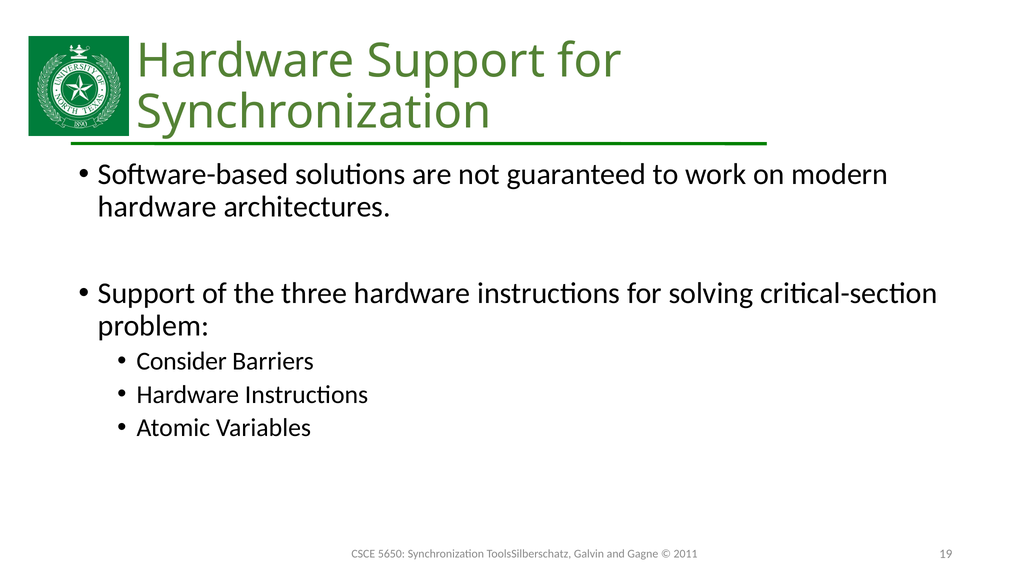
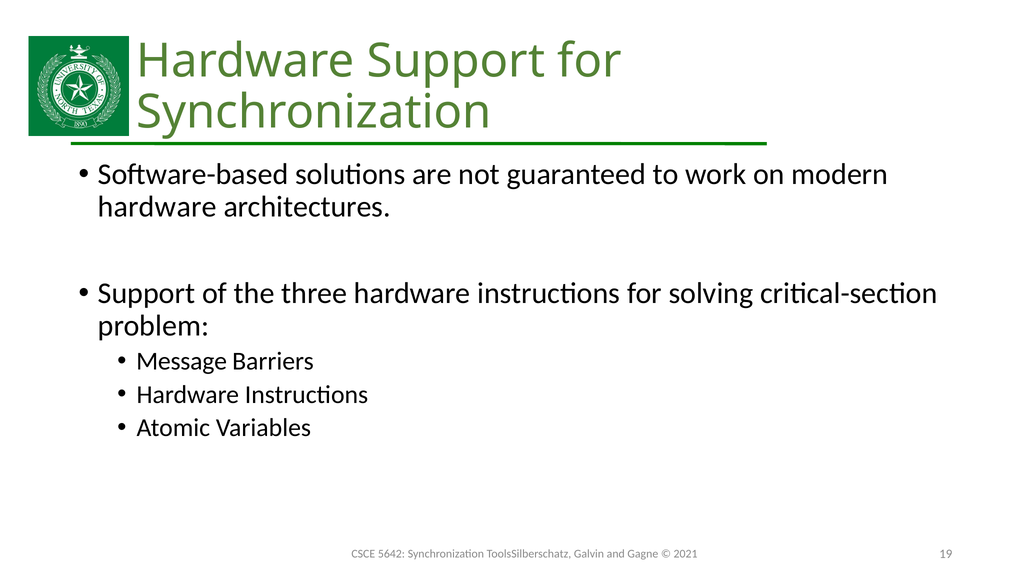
Consider: Consider -> Message
5650: 5650 -> 5642
2011: 2011 -> 2021
